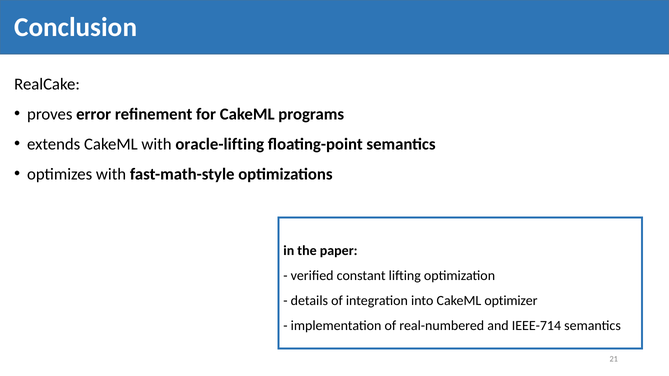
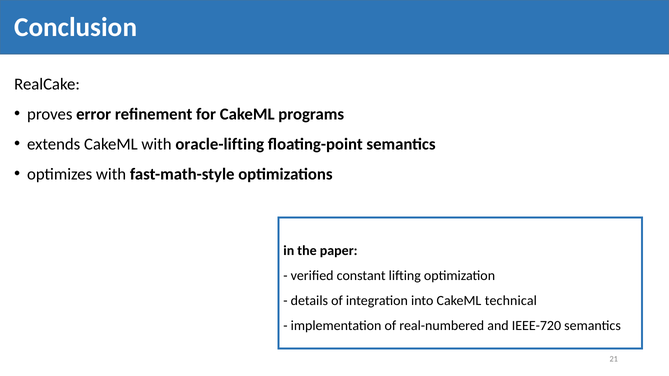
optimizer: optimizer -> technical
IEEE-714: IEEE-714 -> IEEE-720
